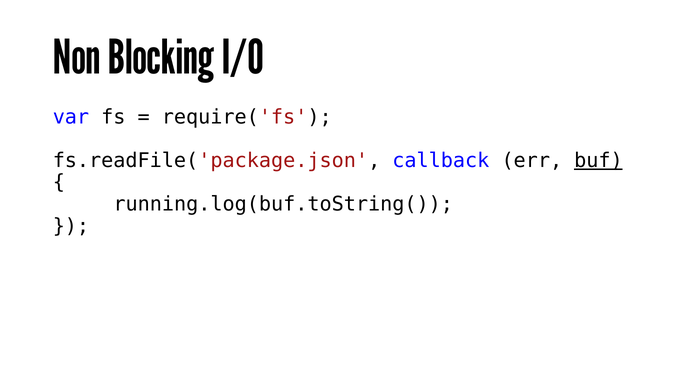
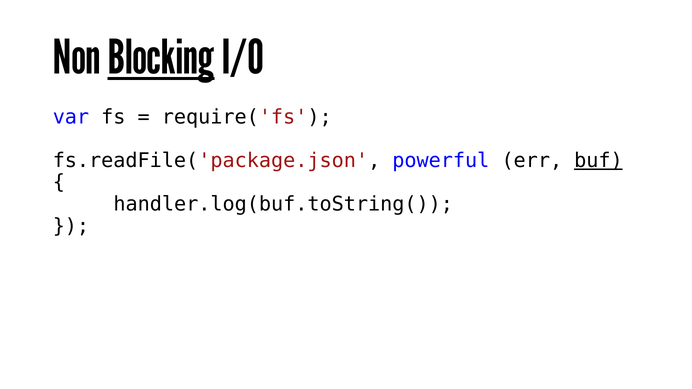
Blocking underline: none -> present
callback: callback -> powerful
running.log(buf.toString(: running.log(buf.toString( -> handler.log(buf.toString(
